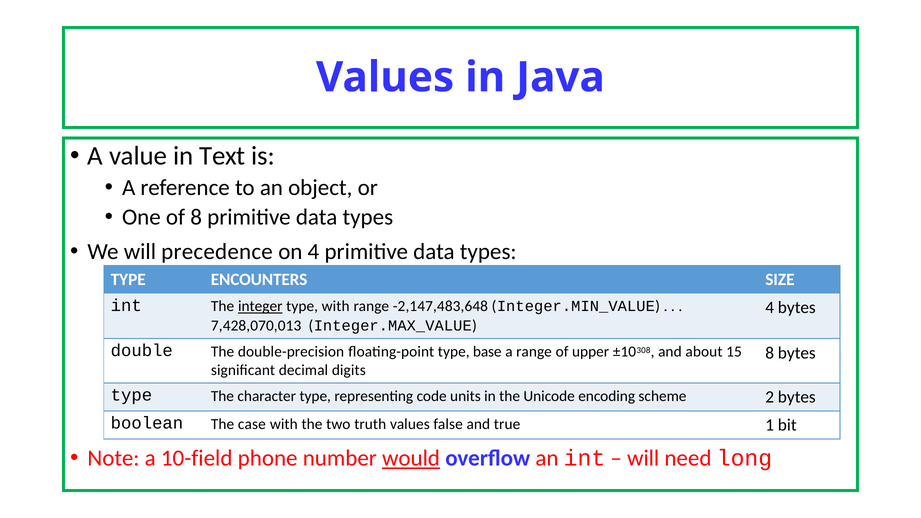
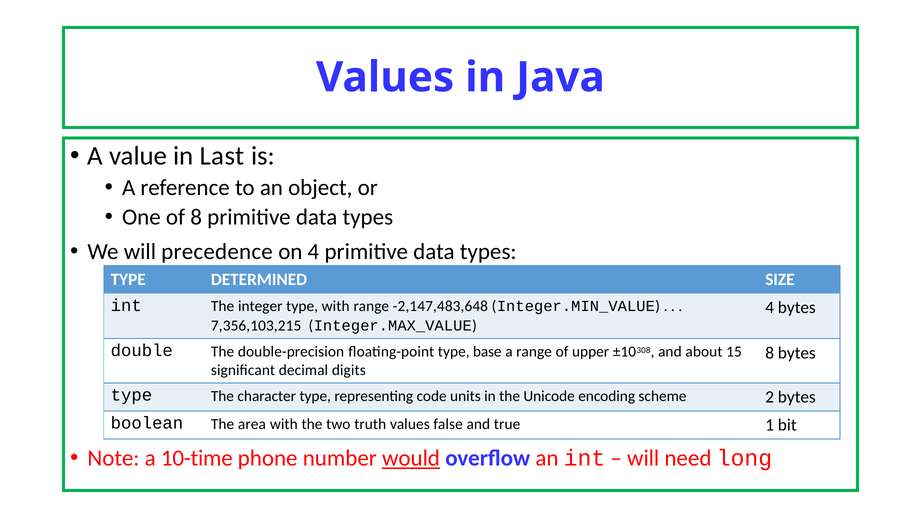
Text: Text -> Last
ENCOUNTERS: ENCOUNTERS -> DETERMINED
integer underline: present -> none
7,428,070,013: 7,428,070,013 -> 7,356,103,215
case: case -> area
10-field: 10-field -> 10-time
